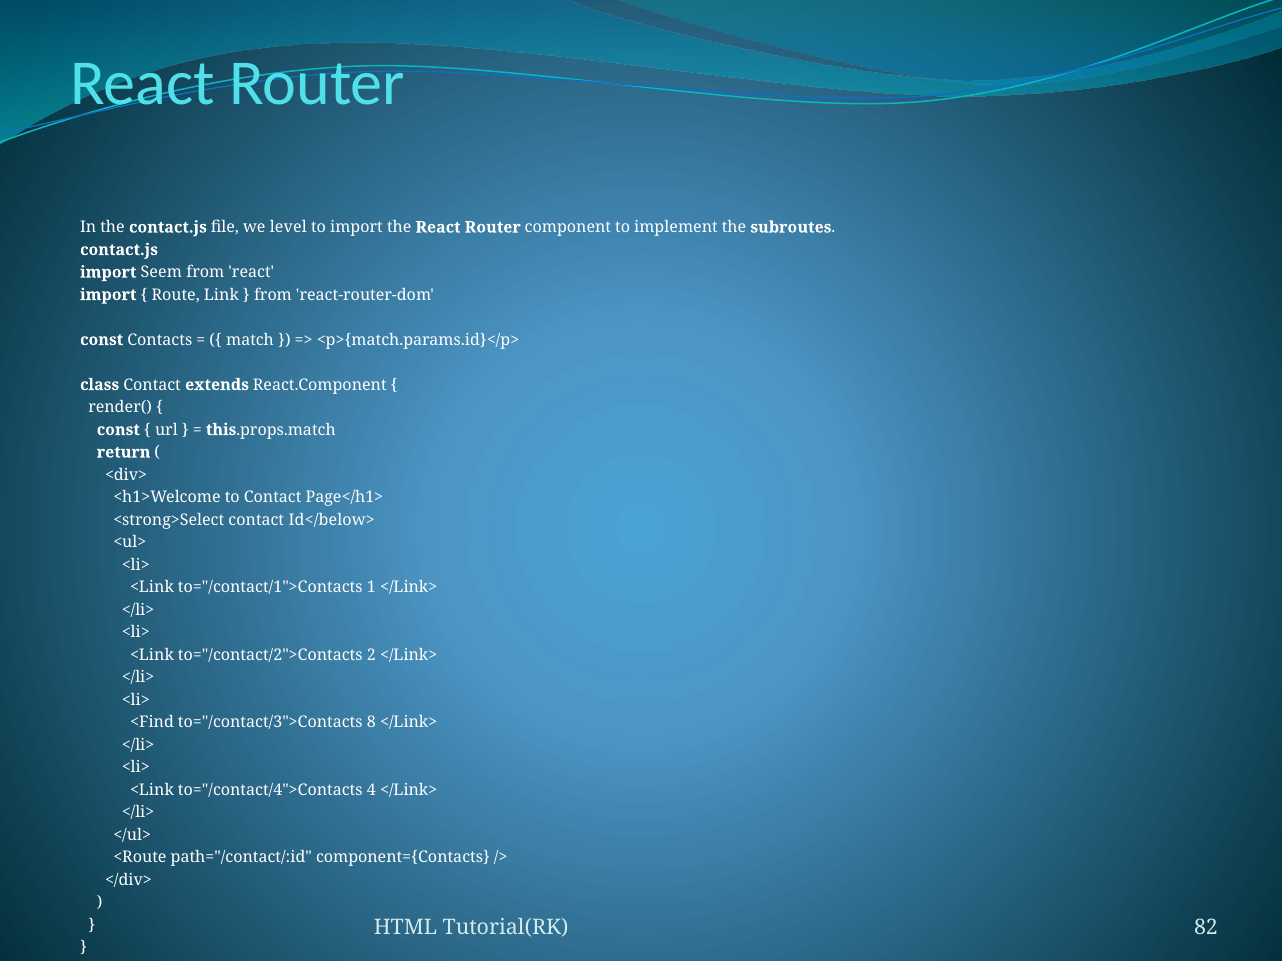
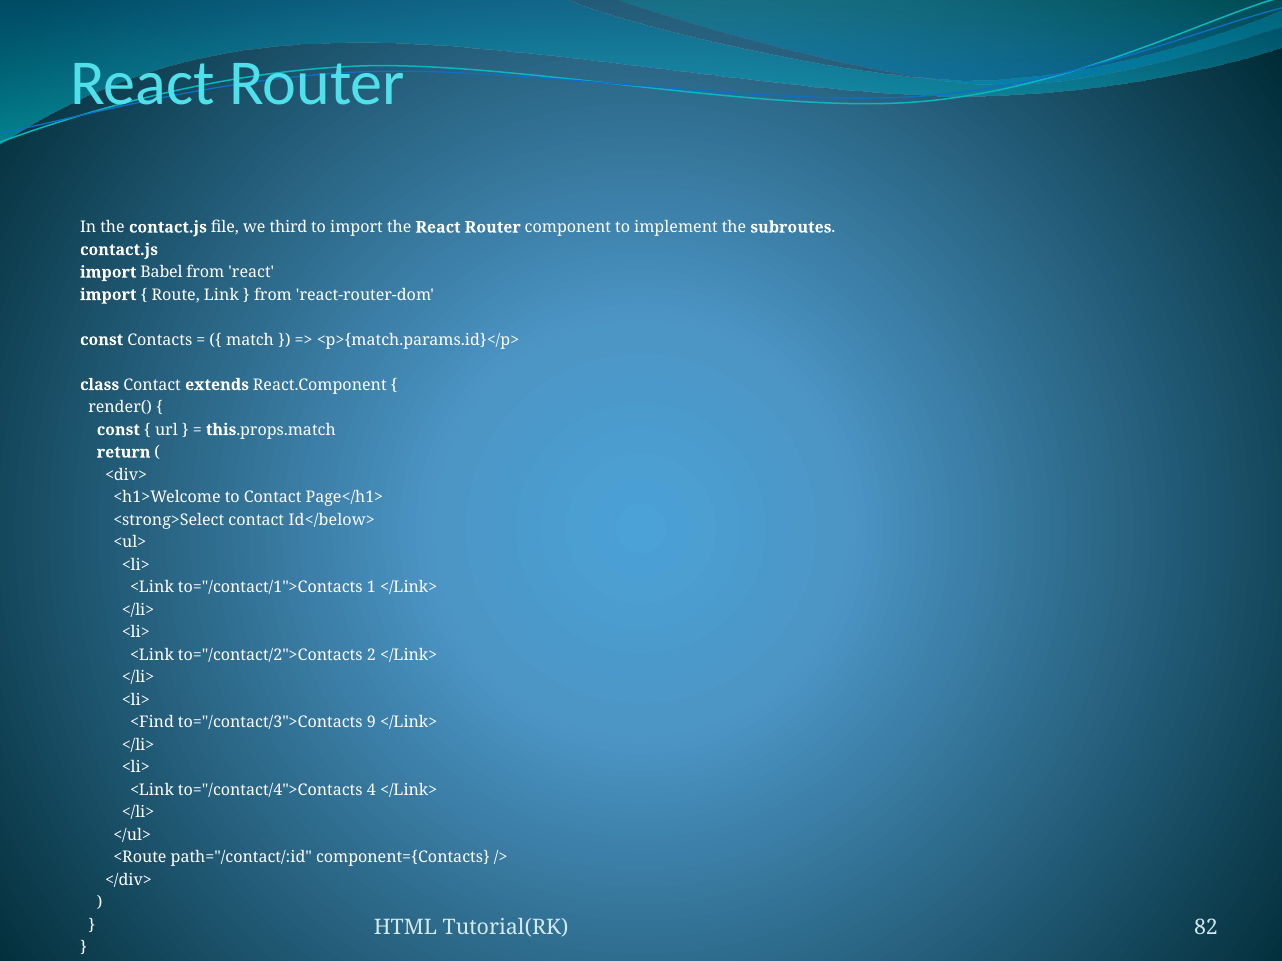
level: level -> third
Seem: Seem -> Babel
8: 8 -> 9
